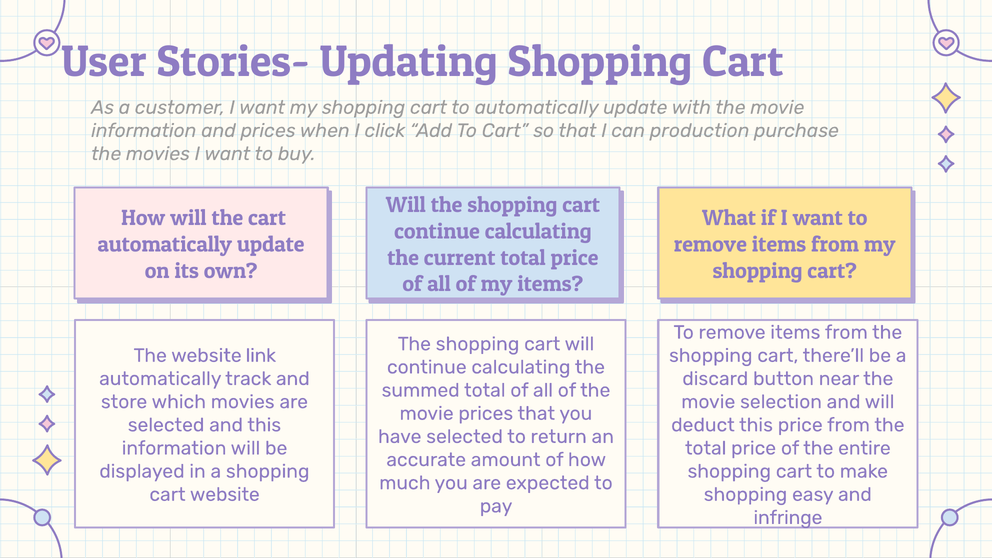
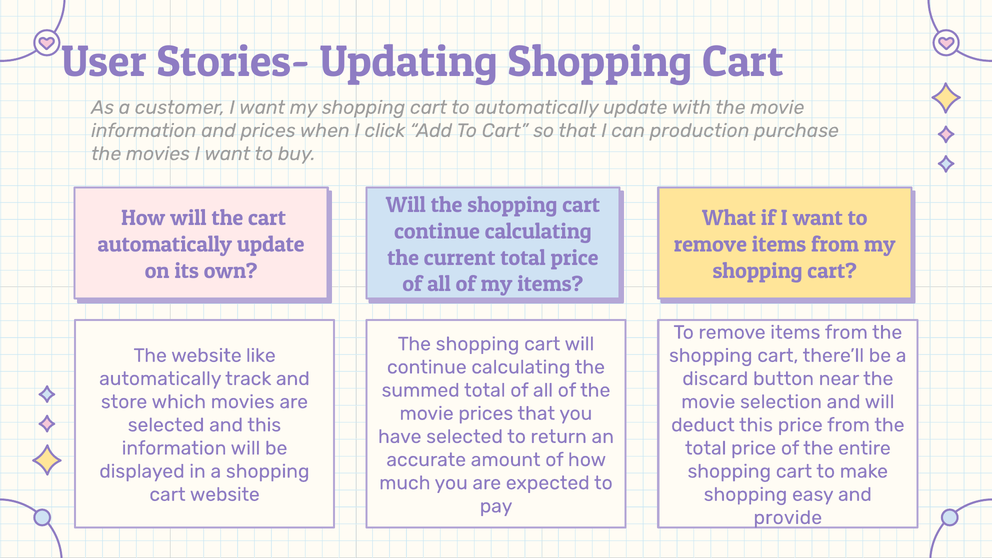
link: link -> like
infringe: infringe -> provide
